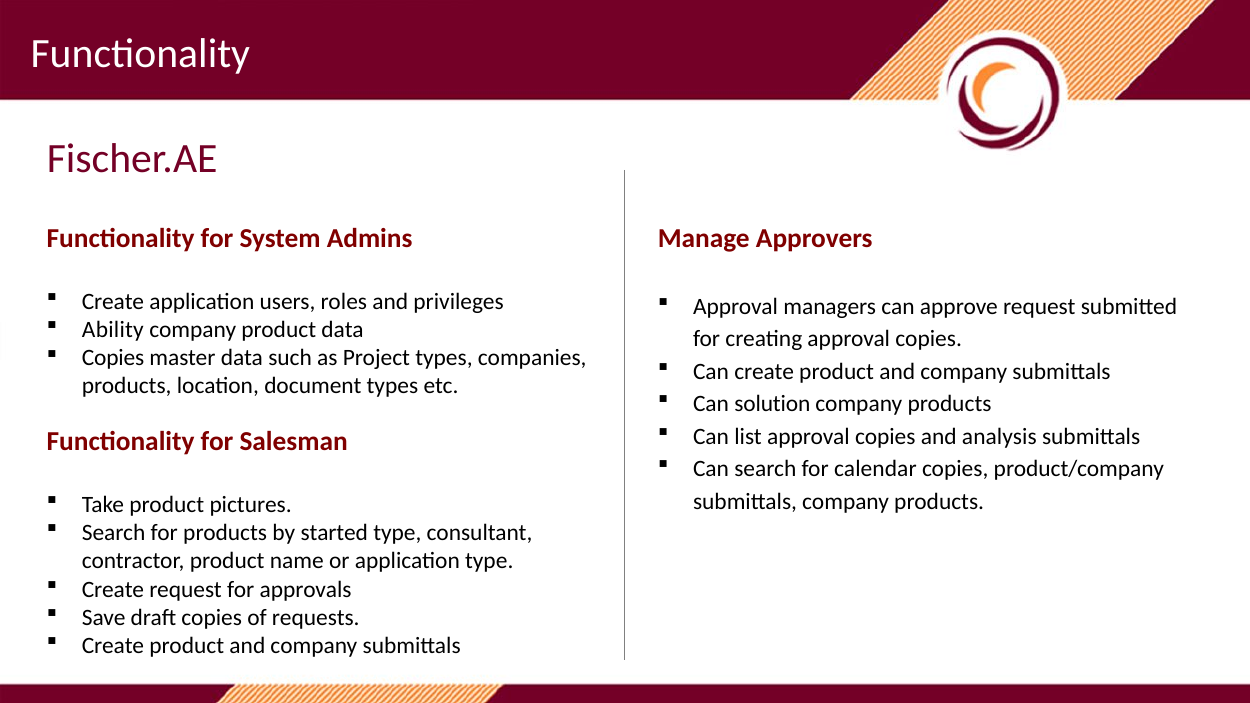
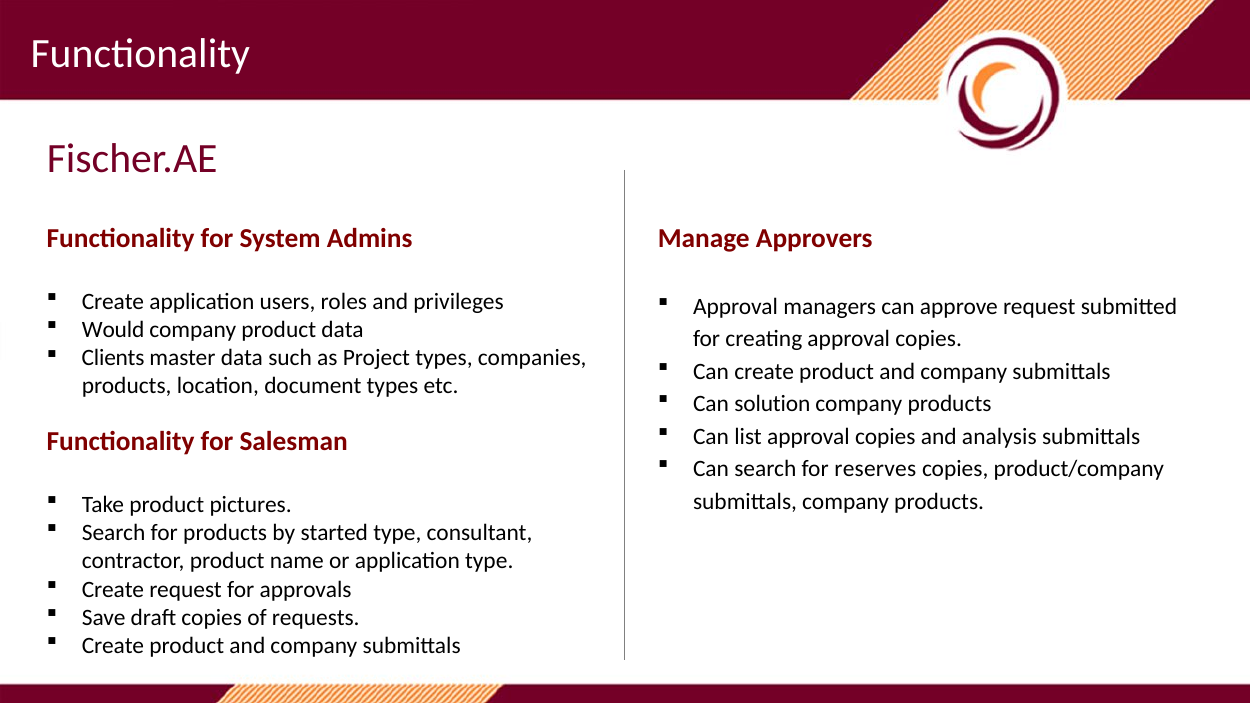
Ability: Ability -> Would
Copies at (113, 358): Copies -> Clients
calendar: calendar -> reserves
